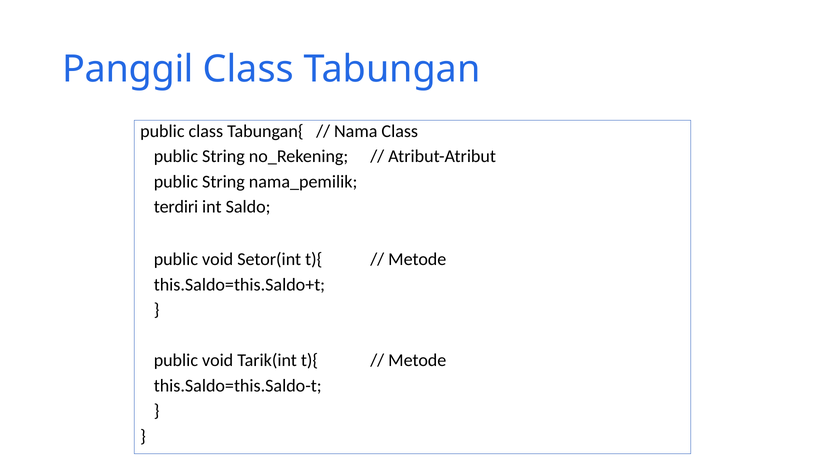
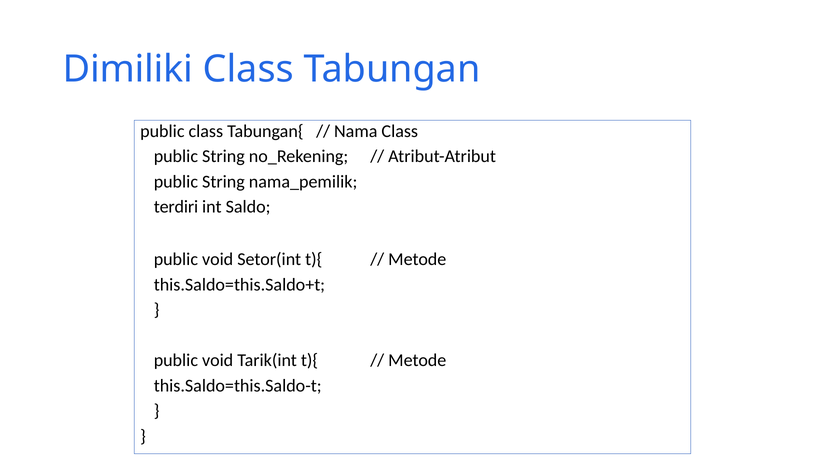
Panggil: Panggil -> Dimiliki
